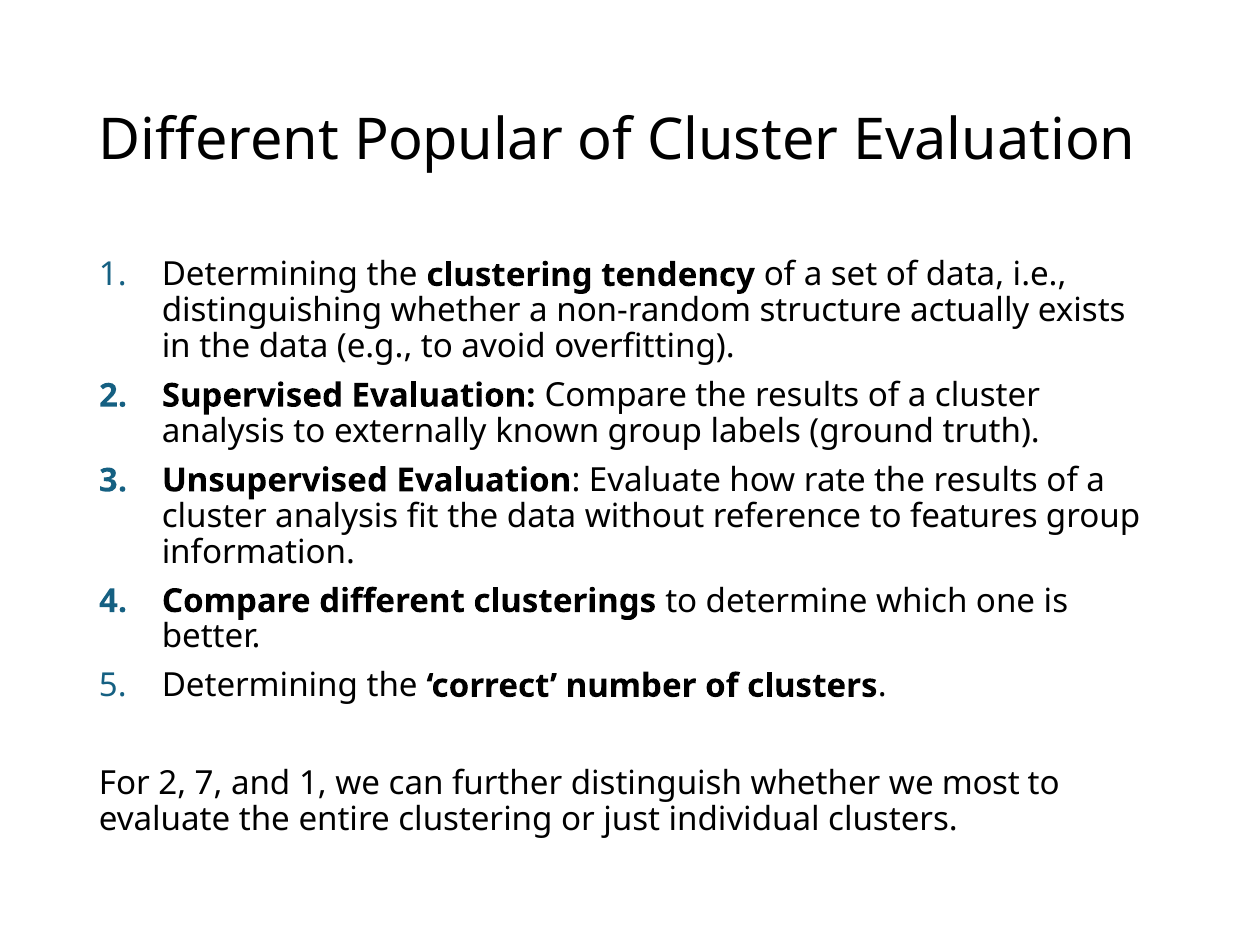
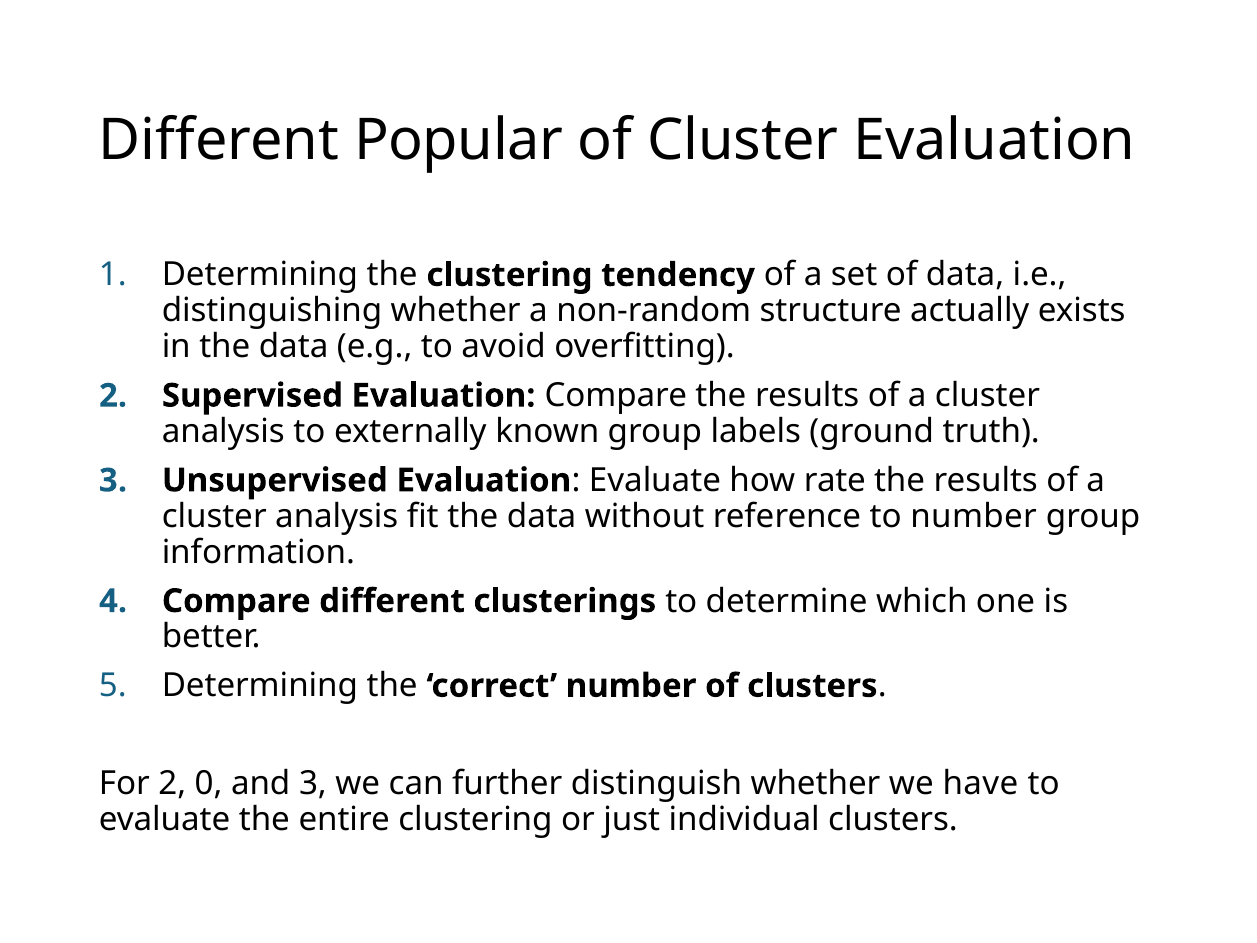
to features: features -> number
7: 7 -> 0
and 1: 1 -> 3
most: most -> have
